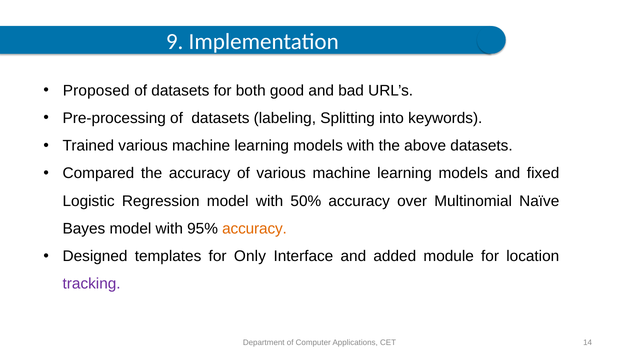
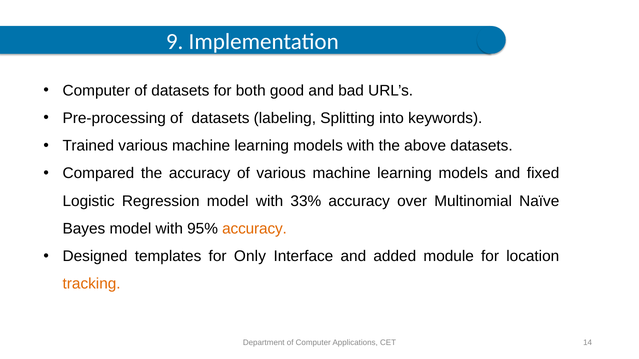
Proposed at (96, 91): Proposed -> Computer
50%: 50% -> 33%
tracking colour: purple -> orange
